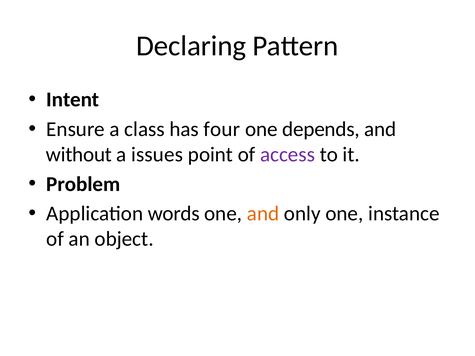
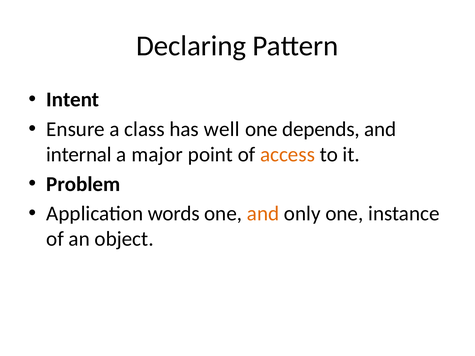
four: four -> well
without: without -> internal
issues: issues -> major
access colour: purple -> orange
